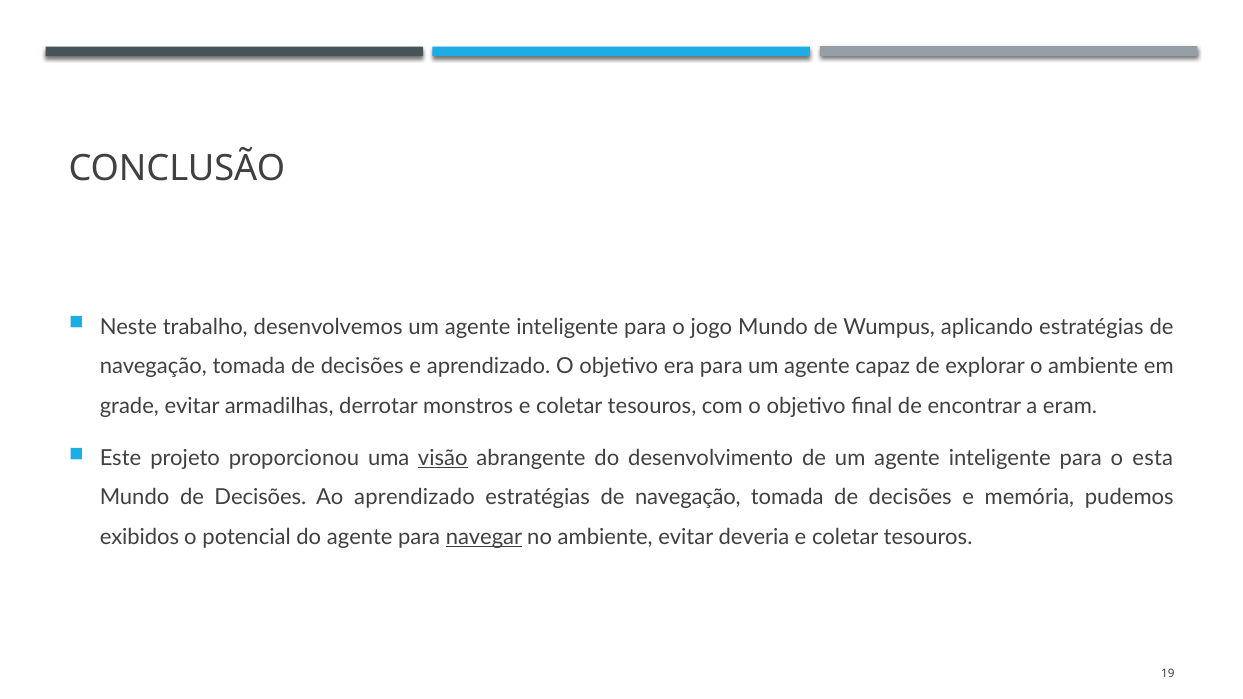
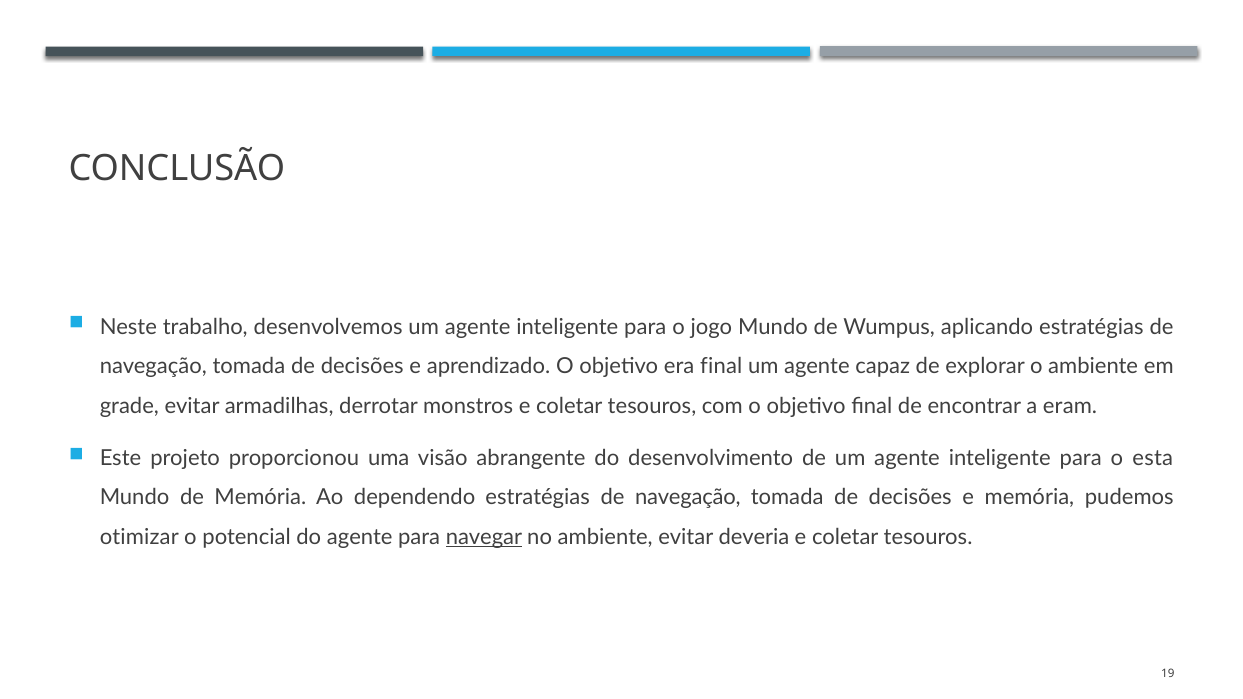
era para: para -> final
visão underline: present -> none
Mundo de Decisões: Decisões -> Memória
Ao aprendizado: aprendizado -> dependendo
exibidos: exibidos -> otimizar
